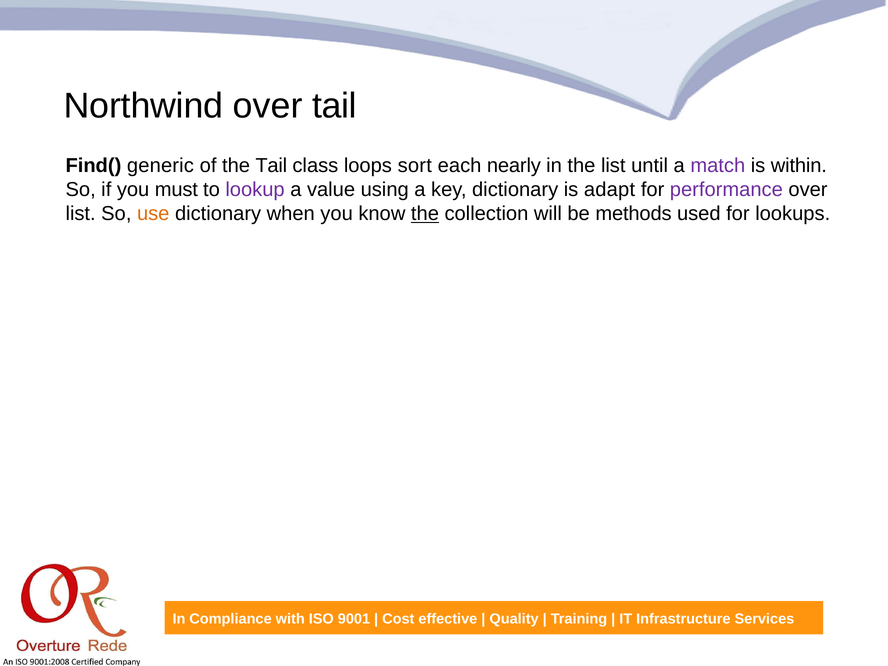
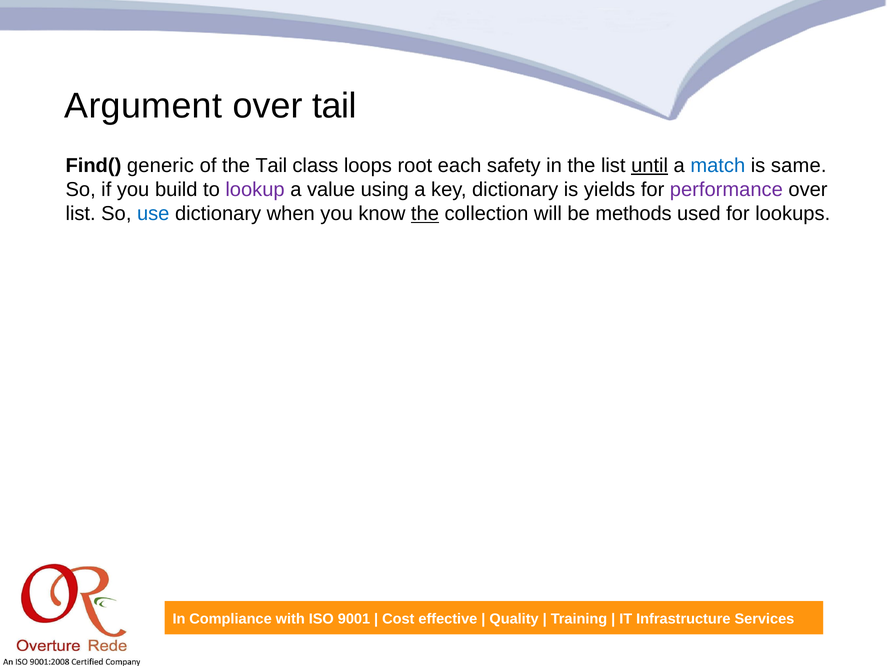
Northwind: Northwind -> Argument
sort: sort -> root
nearly: nearly -> safety
until underline: none -> present
match colour: purple -> blue
within: within -> same
must: must -> build
adapt: adapt -> yields
use colour: orange -> blue
